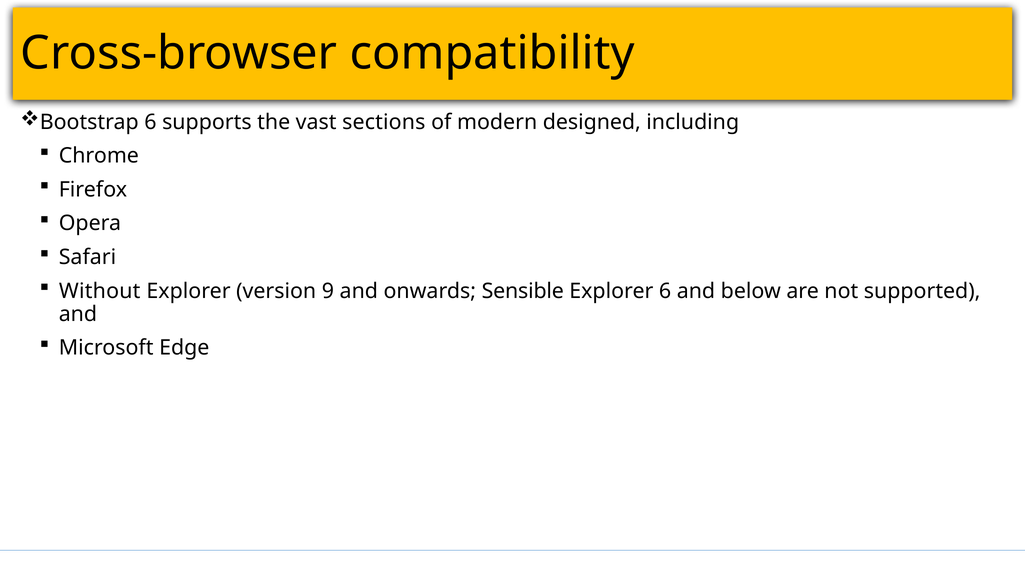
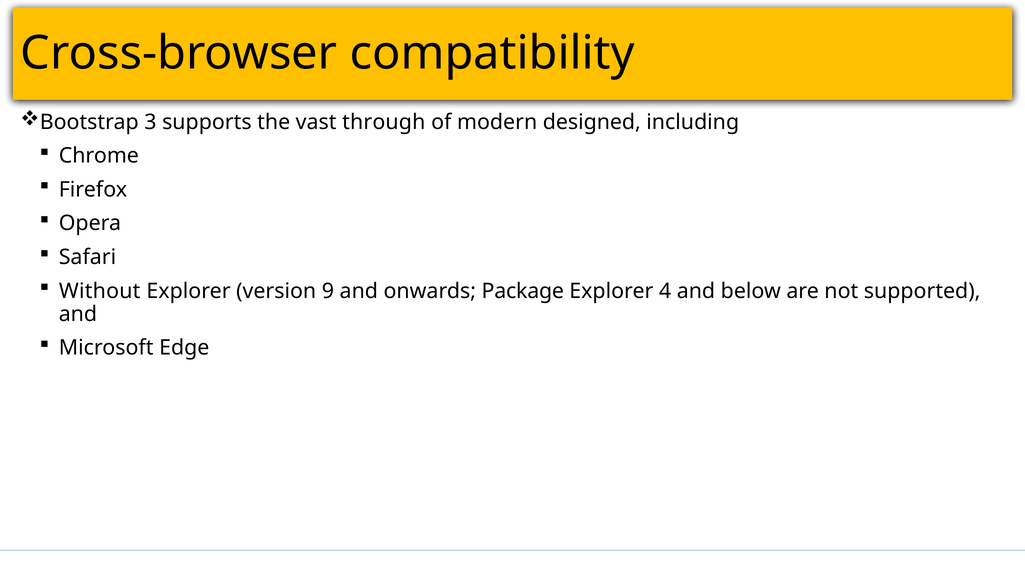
Bootstrap 6: 6 -> 3
sections: sections -> through
Sensible: Sensible -> Package
Explorer 6: 6 -> 4
